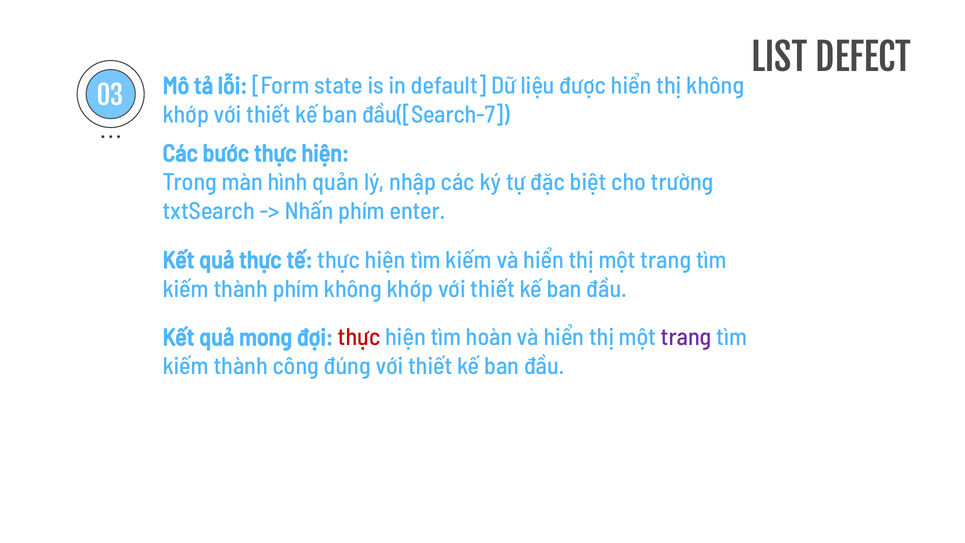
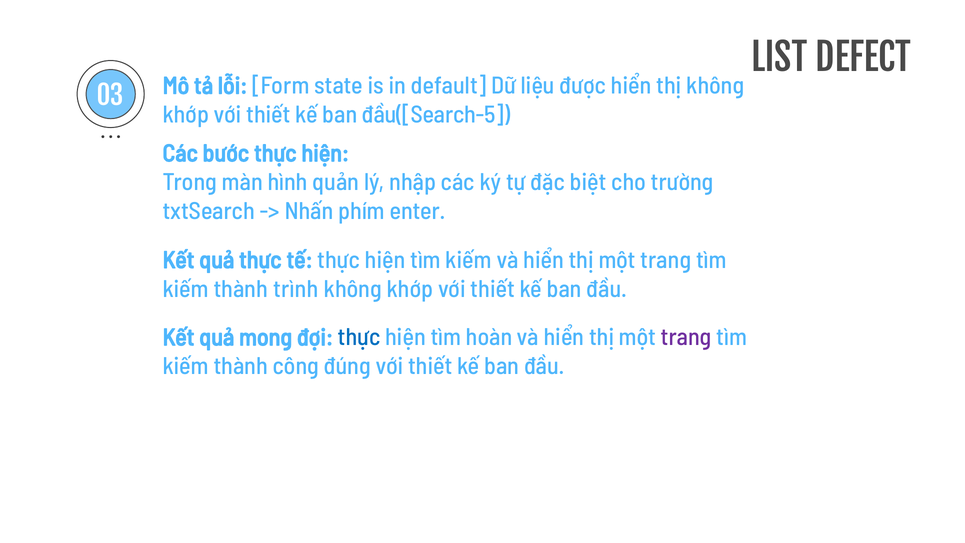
đầu([Search-7: đầu([Search-7 -> đầu([Search-5
thành phím: phím -> trình
thực at (359, 337) colour: red -> blue
